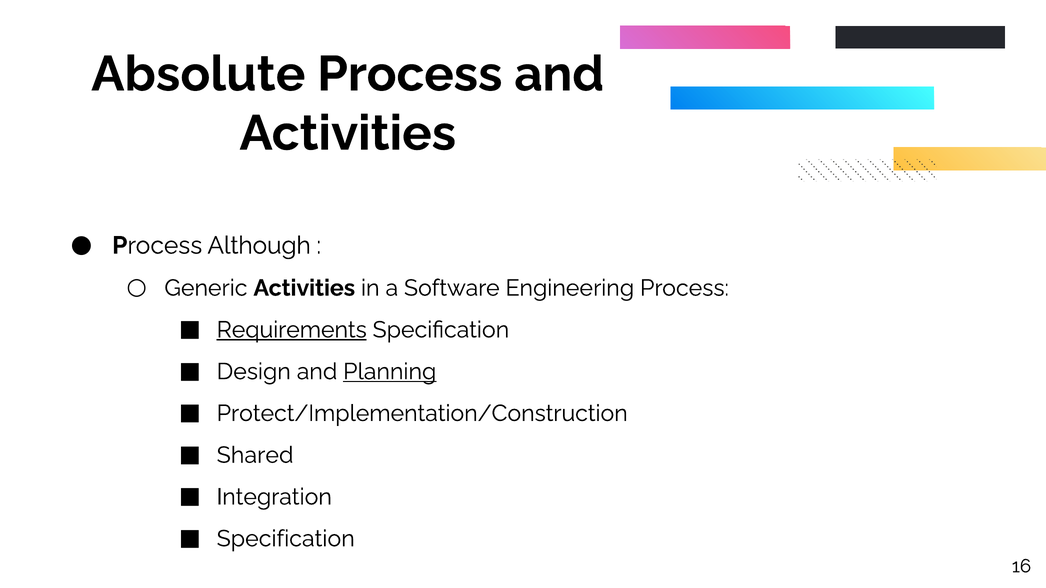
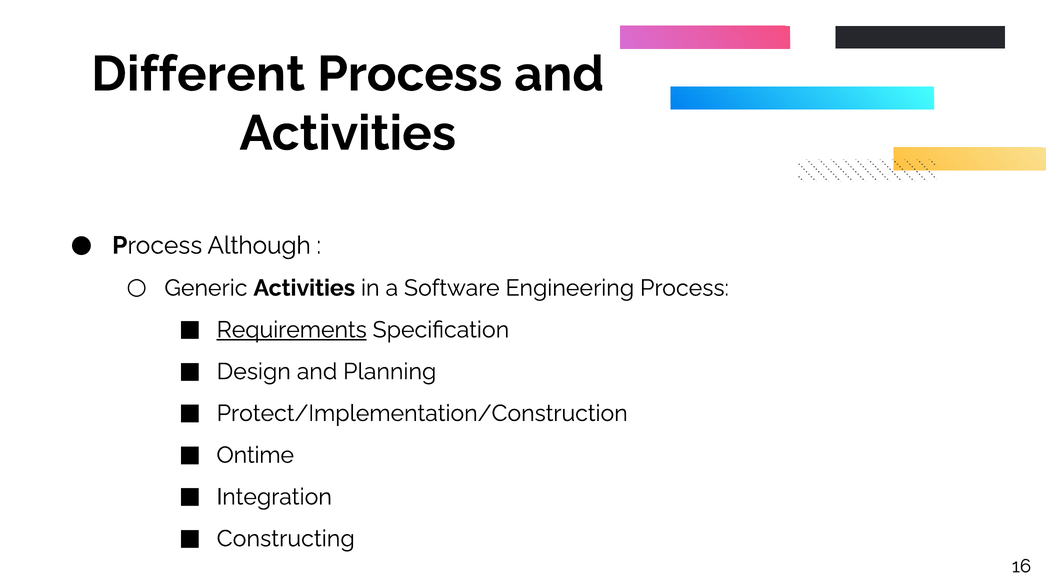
Absolute: Absolute -> Different
Planning underline: present -> none
Shared: Shared -> Ontime
Specification at (286, 539): Specification -> Constructing
